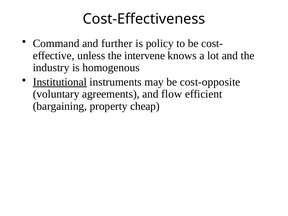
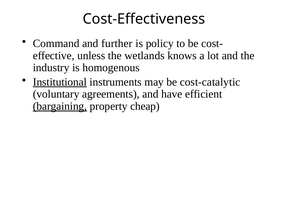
intervene: intervene -> wetlands
cost-opposite: cost-opposite -> cost-catalytic
flow: flow -> have
bargaining underline: none -> present
